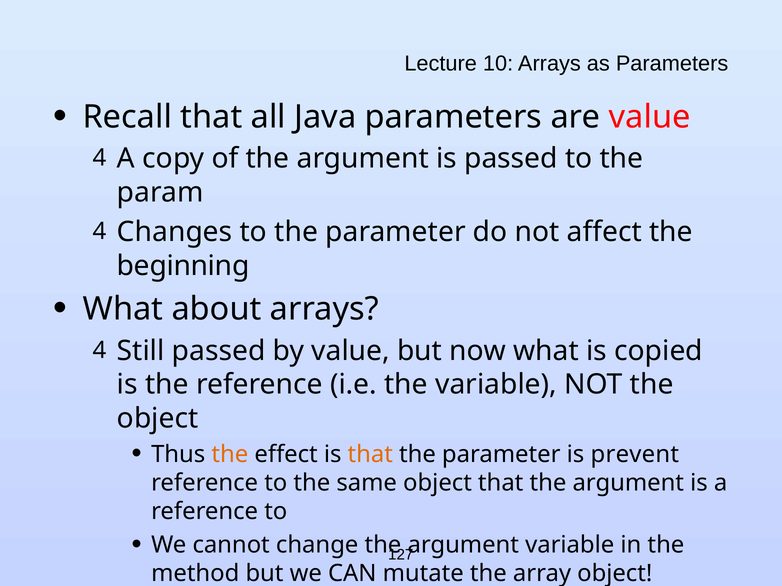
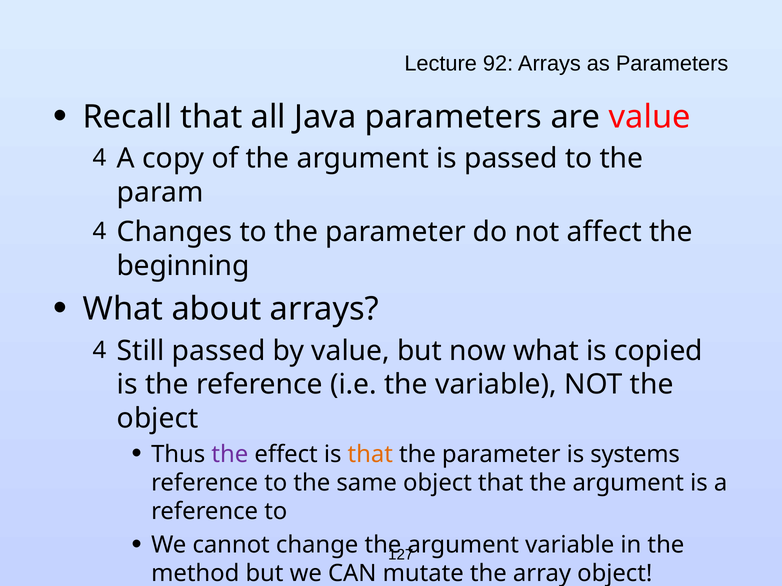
10: 10 -> 92
the at (230, 455) colour: orange -> purple
prevent: prevent -> systems
